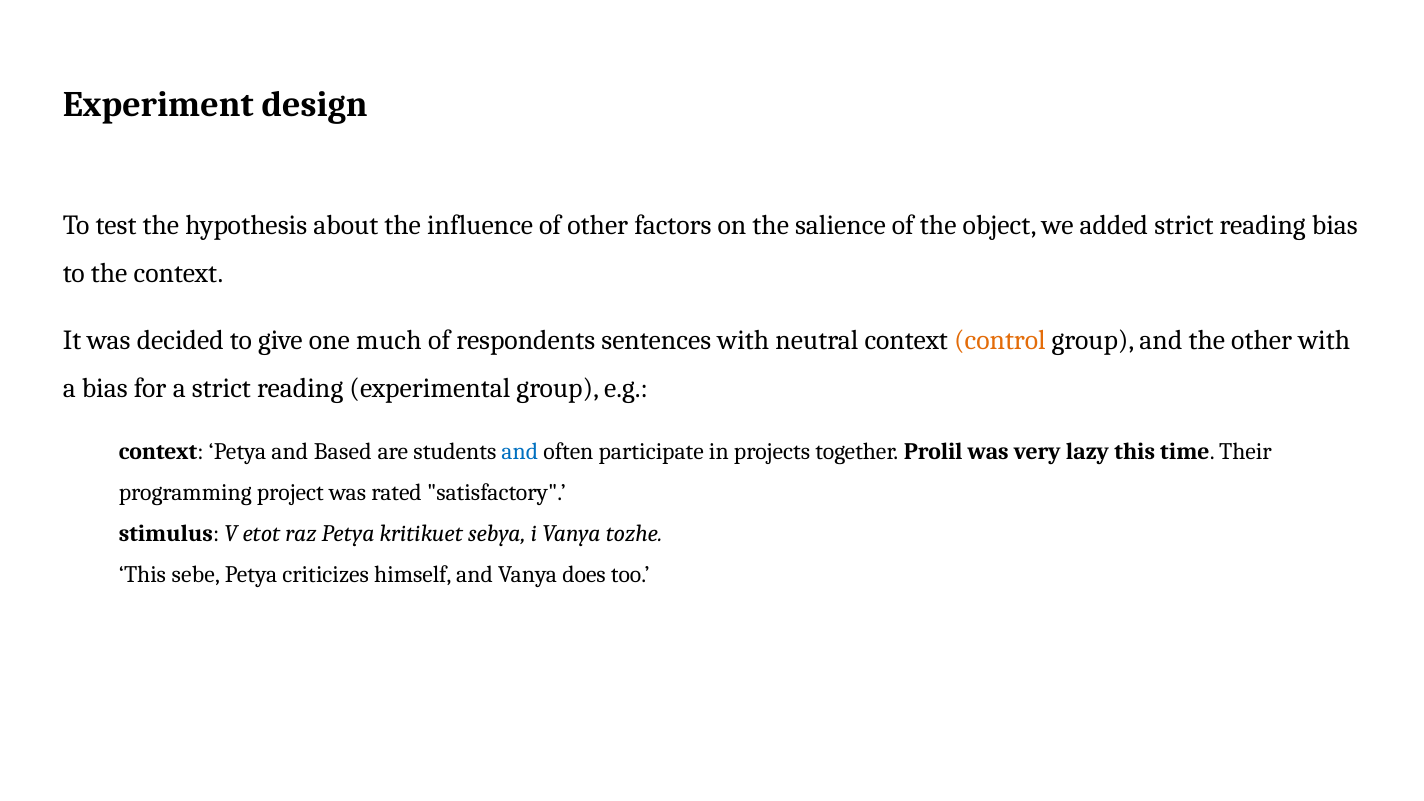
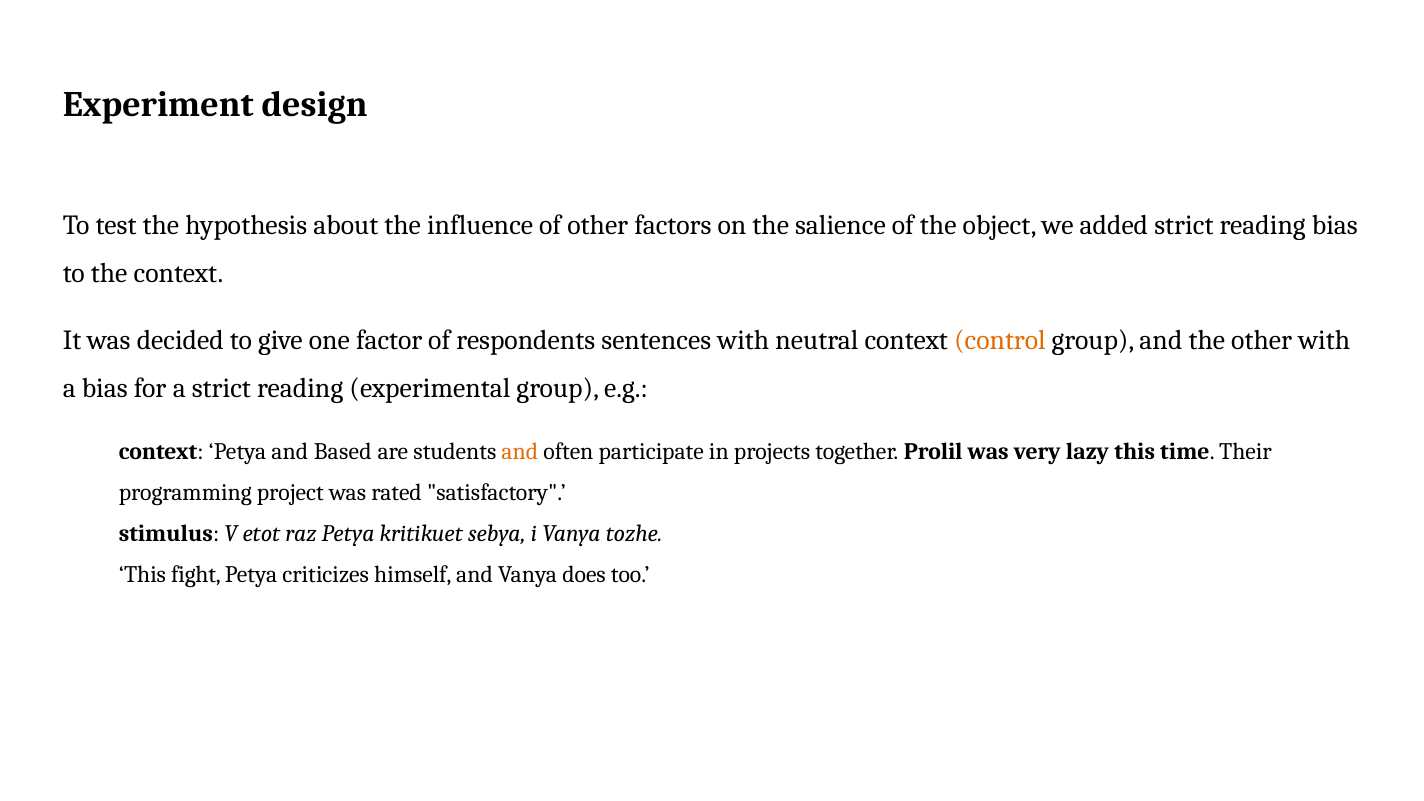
much: much -> factor
and at (520, 451) colour: blue -> orange
sebe: sebe -> fight
